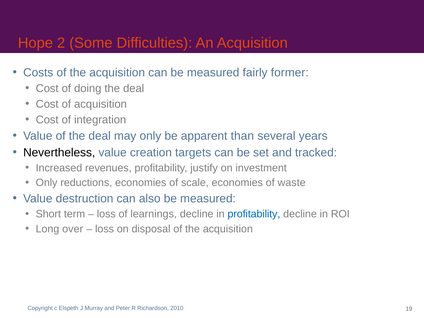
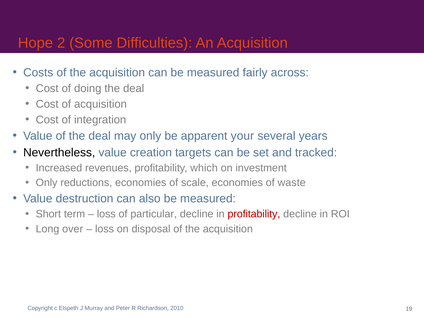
former: former -> across
than: than -> your
justify: justify -> which
learnings: learnings -> particular
profitability at (254, 214) colour: blue -> red
